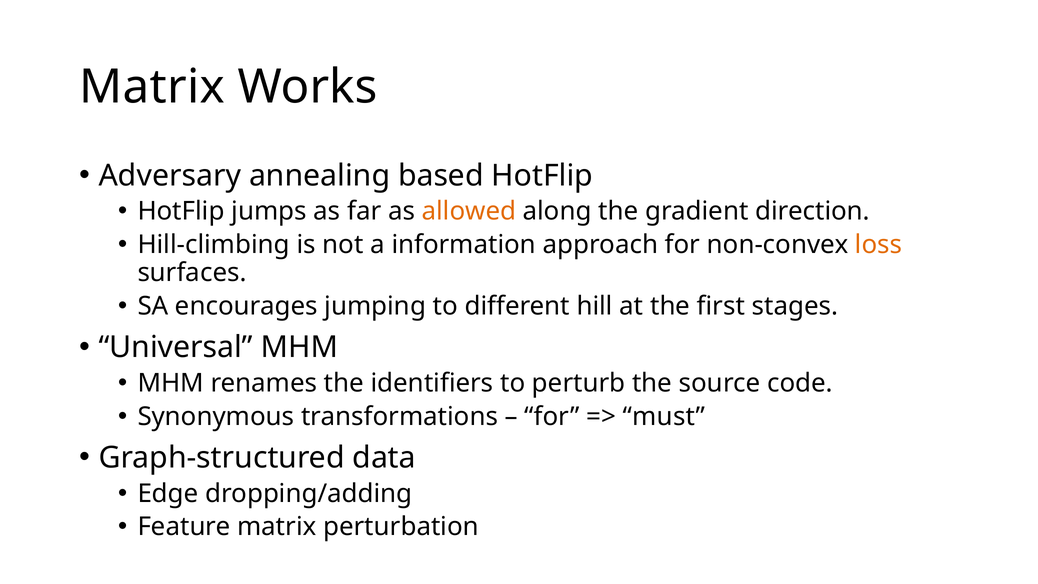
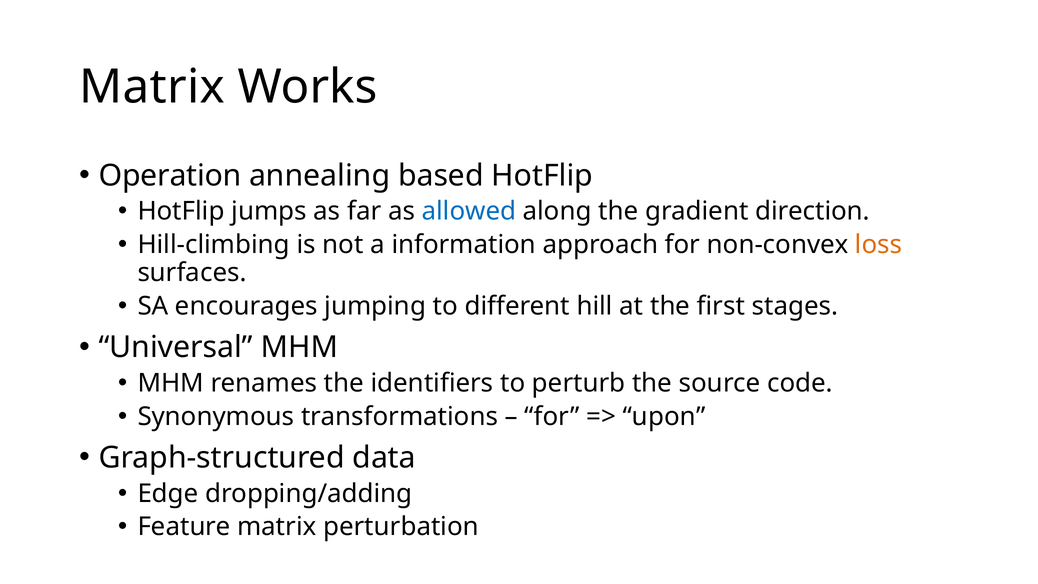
Adversary: Adversary -> Operation
allowed colour: orange -> blue
must: must -> upon
